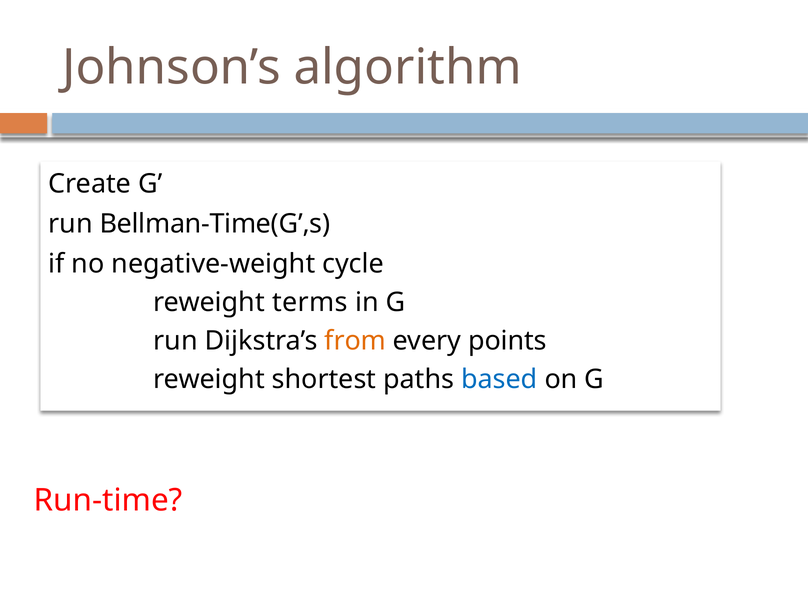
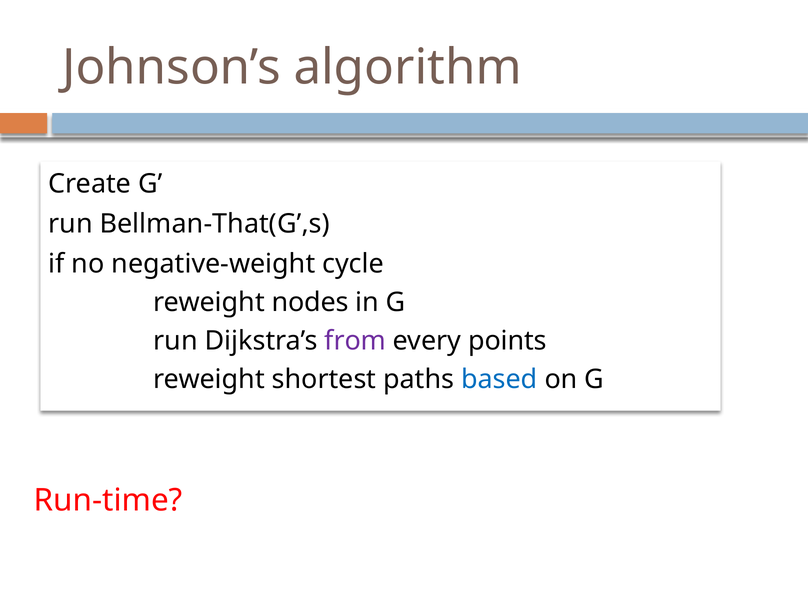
Bellman-Time(G’,s: Bellman-Time(G’,s -> Bellman-That(G’,s
terms: terms -> nodes
from colour: orange -> purple
